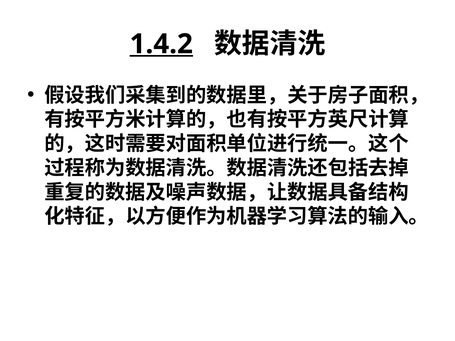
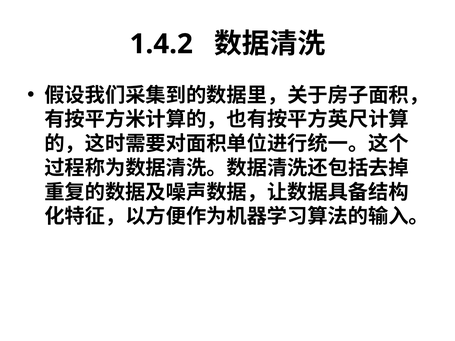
1.4.2 underline: present -> none
